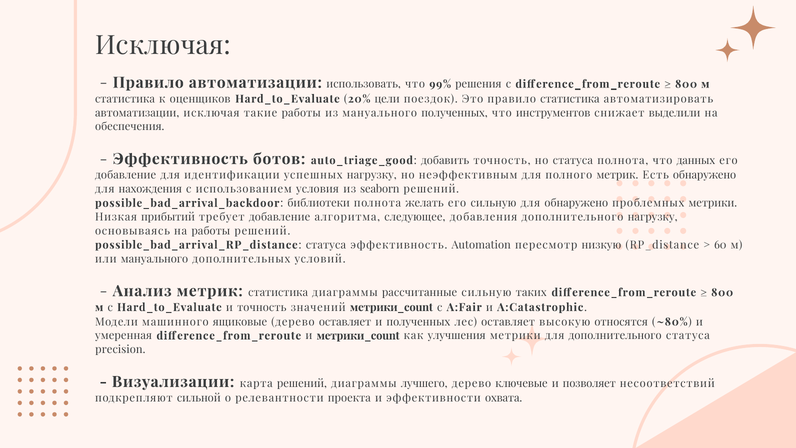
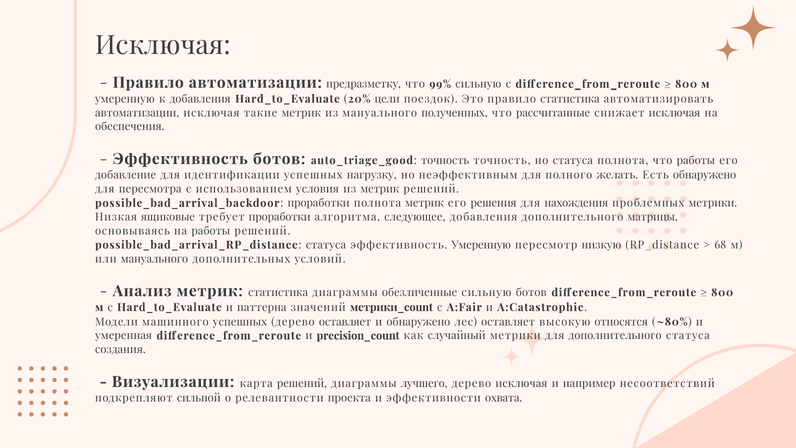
использовать: использовать -> предразметку
99% решения: решения -> сильную
статистика at (125, 99): статистика -> умеренную
к оценщиков: оценщиков -> добавления
такие работы: работы -> метрик
инструментов: инструментов -> рассчитанные
снижает выделили: выделили -> исключая
auto_triage_good добавить: добавить -> точность
что данных: данных -> работы
полного метрик: метрик -> желать
нахождения: нахождения -> пересмотра
из seaborn: seaborn -> метрик
possible_bad_arrival_backdoor библиотеки: библиотеки -> проработки
полнота желать: желать -> метрик
его сильную: сильную -> решения
для обнаружено: обнаружено -> нахождения
прибытий: прибытий -> ящиковые
требует добавление: добавление -> проработки
дополнительного нагрузку: нагрузку -> матрицы
эффективность Automation: Automation -> Умеренную
60: 60 -> 68
рассчитанные: рассчитанные -> обезличенные
сильную таких: таких -> ботов
и точность: точность -> паттерна
машинного ящиковые: ящиковые -> успешных
и полученных: полученных -> обнаружено
и метрики_count: метрики_count -> precision_count
улучшения: улучшения -> случайный
precision: precision -> создания
дерево ключевые: ключевые -> исключая
позволяет: позволяет -> например
